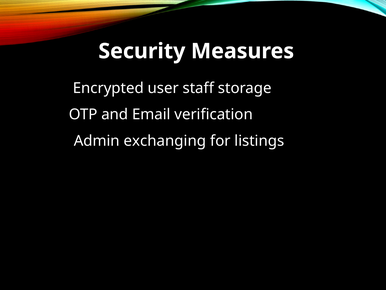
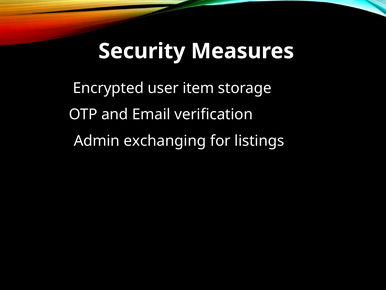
staff: staff -> item
